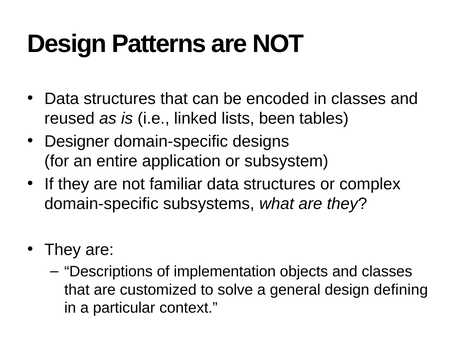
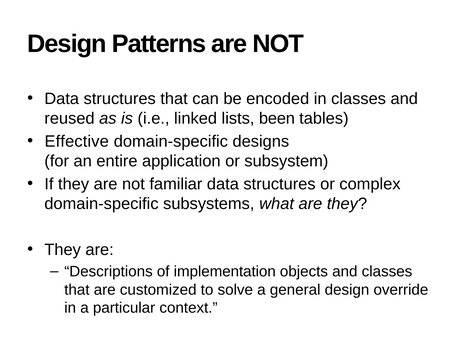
Designer: Designer -> Effective
defining: defining -> override
